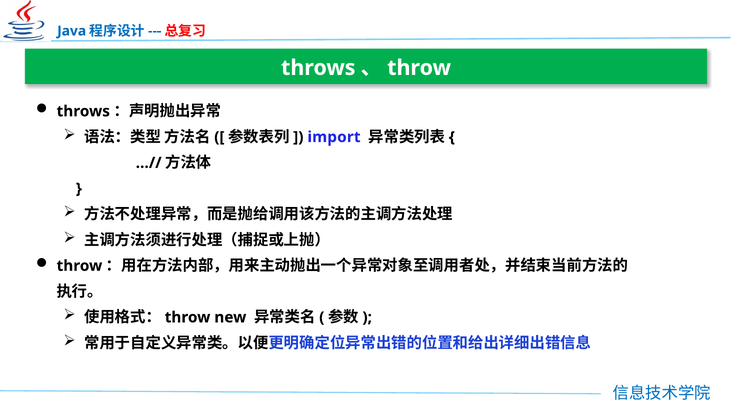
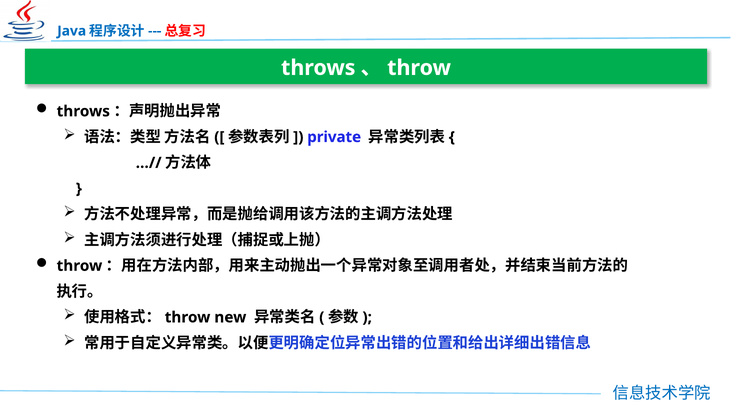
import: import -> private
